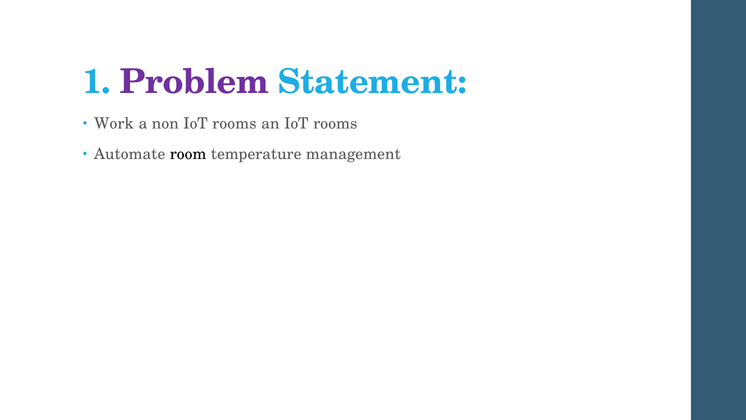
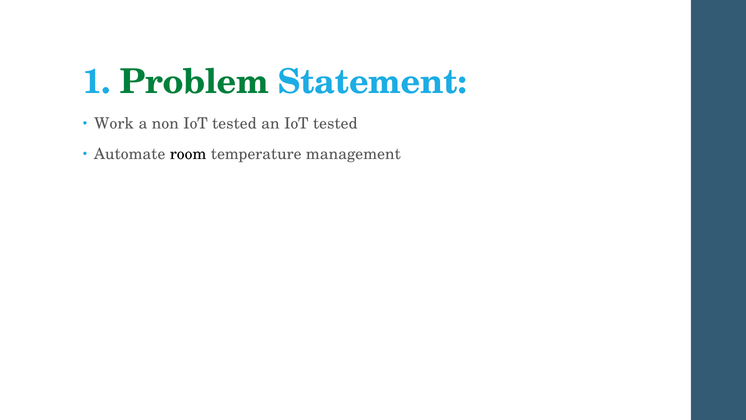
Problem colour: purple -> green
non IoT rooms: rooms -> tested
an IoT rooms: rooms -> tested
